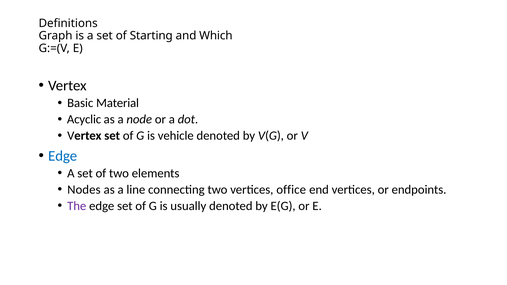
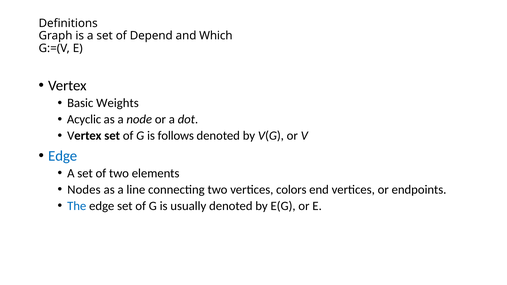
Starting: Starting -> Depend
Material: Material -> Weights
vehicle: vehicle -> follows
office: office -> colors
The colour: purple -> blue
